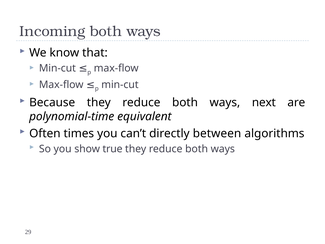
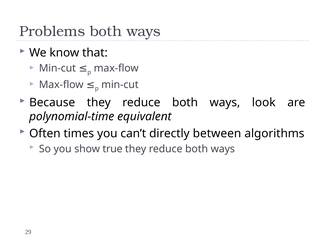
Incoming: Incoming -> Problems
next: next -> look
